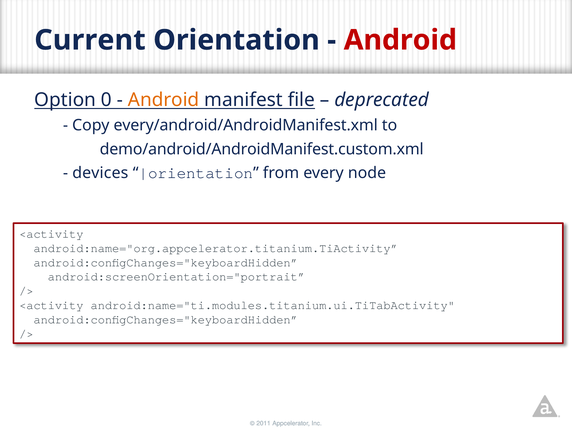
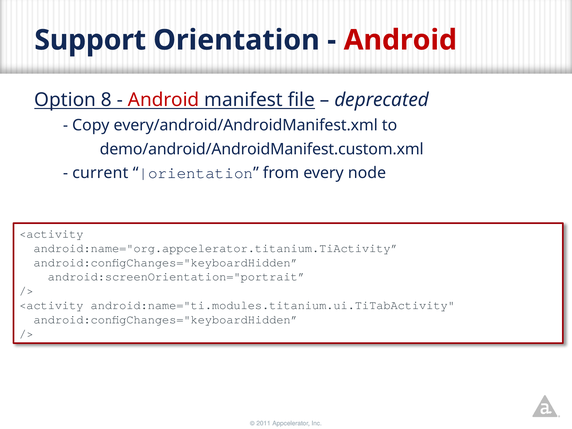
Current: Current -> Support
0: 0 -> 8
Android at (164, 100) colour: orange -> red
devices: devices -> current
